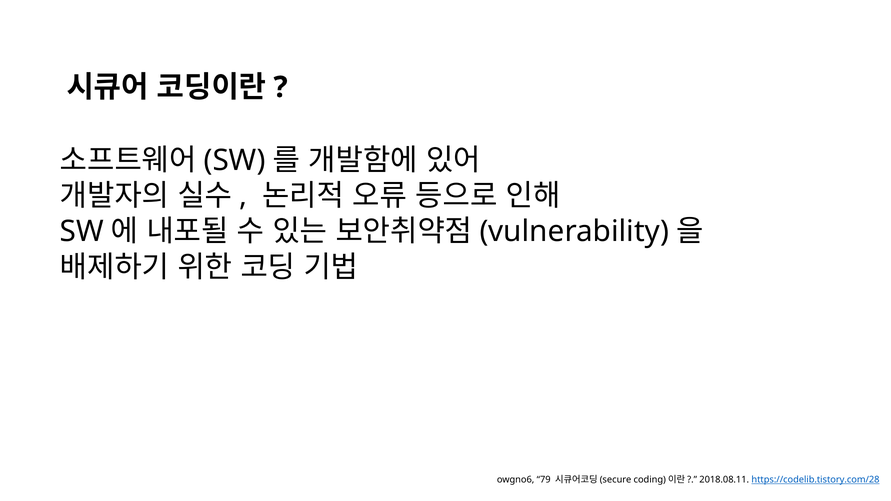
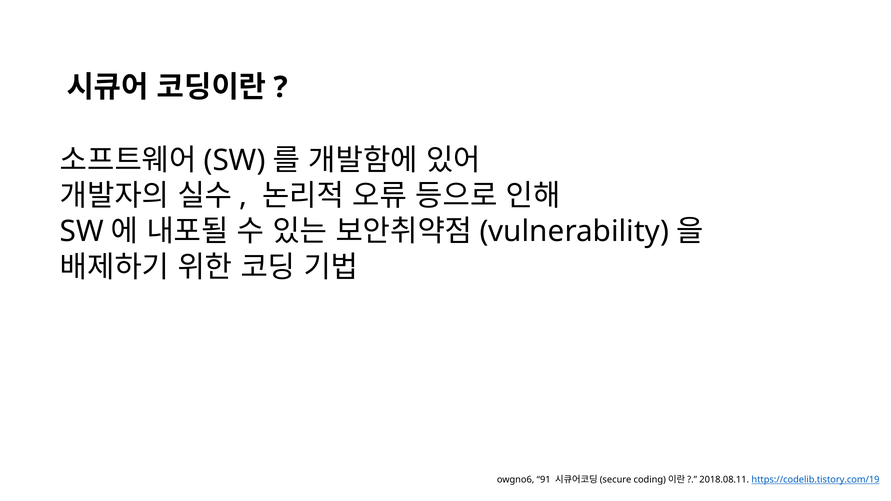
79: 79 -> 91
https://codelib.tistory.com/28: https://codelib.tistory.com/28 -> https://codelib.tistory.com/19
